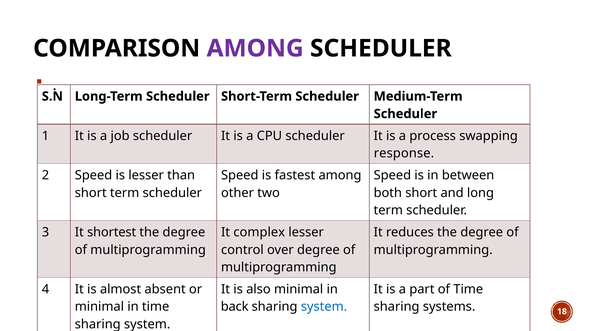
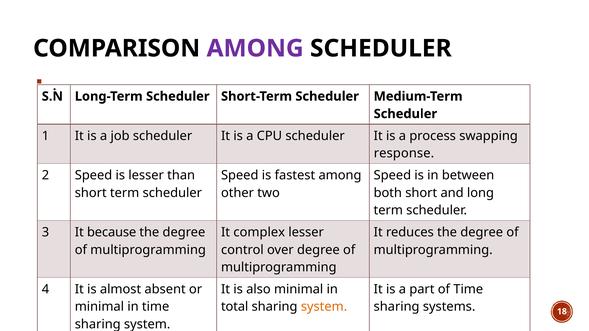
shortest: shortest -> because
back: back -> total
system at (324, 307) colour: blue -> orange
